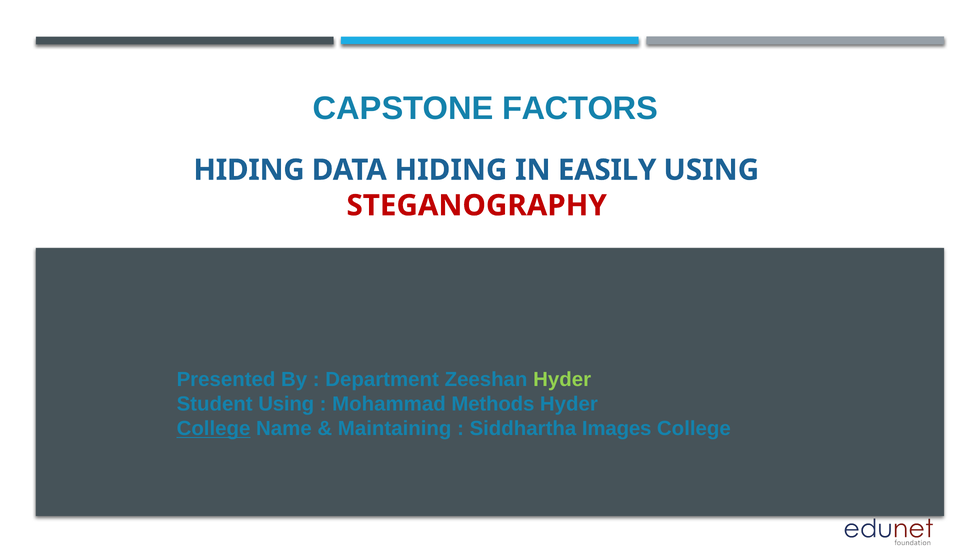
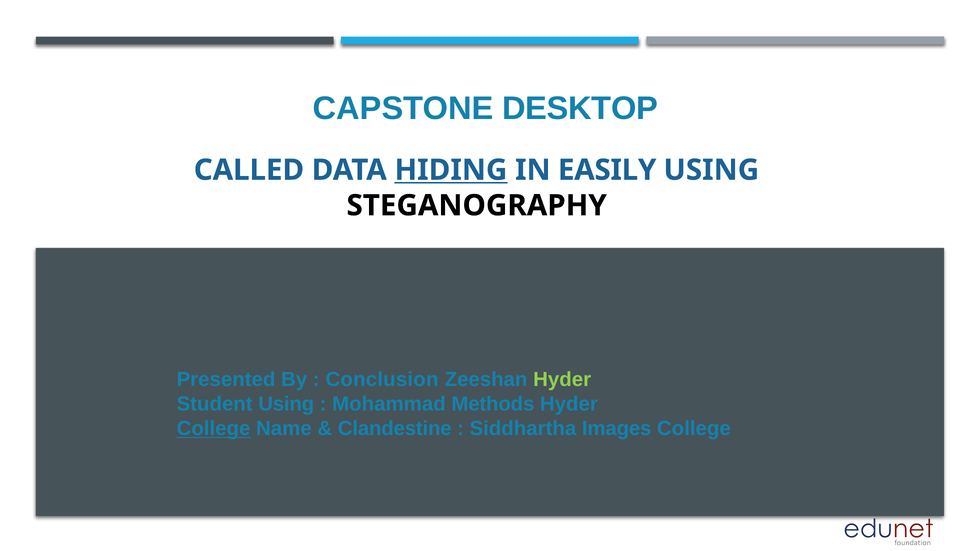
FACTORS: FACTORS -> DESKTOP
HIDING at (249, 170): HIDING -> CALLED
HIDING at (451, 170) underline: none -> present
STEGANOGRAPHY colour: red -> black
Department: Department -> Conclusion
Maintaining: Maintaining -> Clandestine
